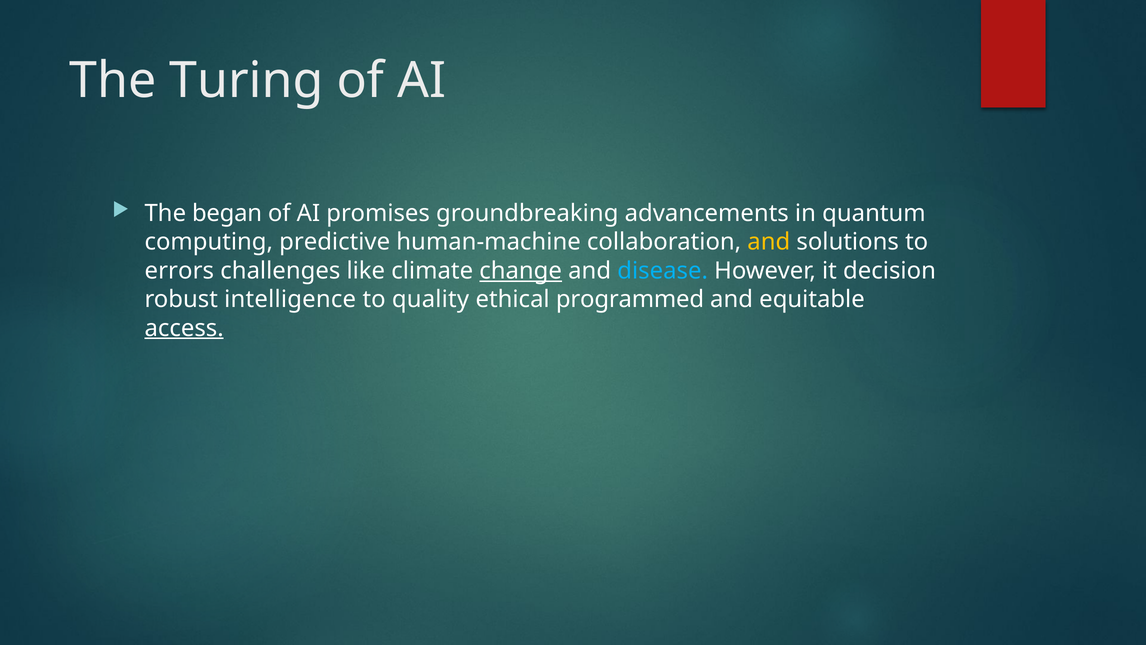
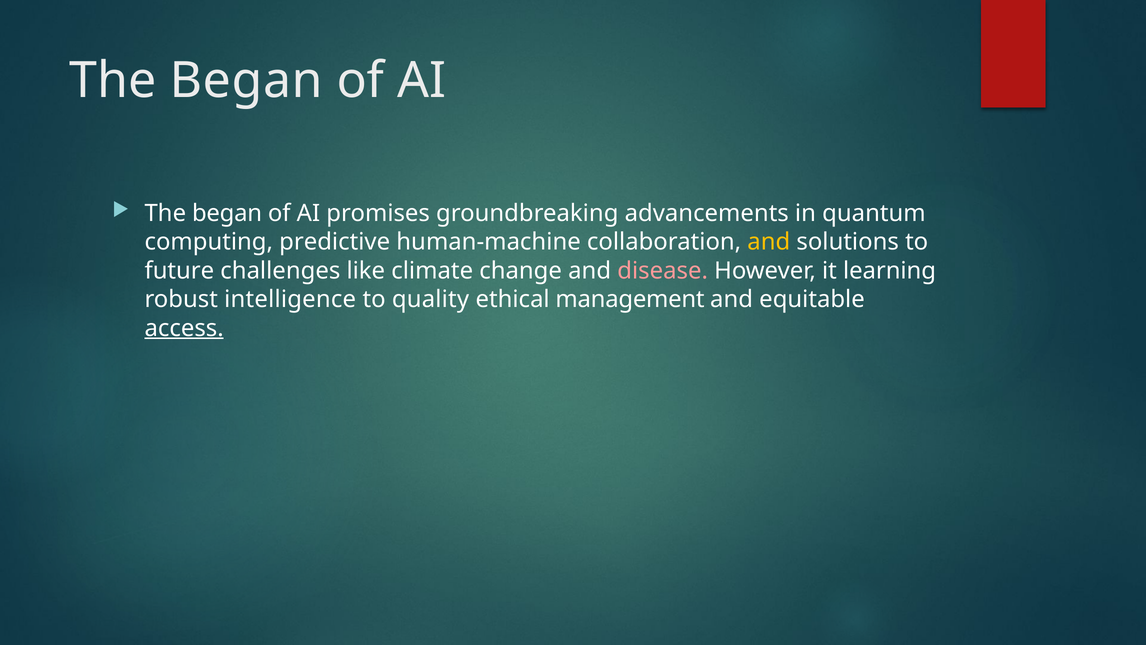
Turing at (247, 80): Turing -> Began
errors: errors -> future
change underline: present -> none
disease colour: light blue -> pink
decision: decision -> learning
programmed: programmed -> management
